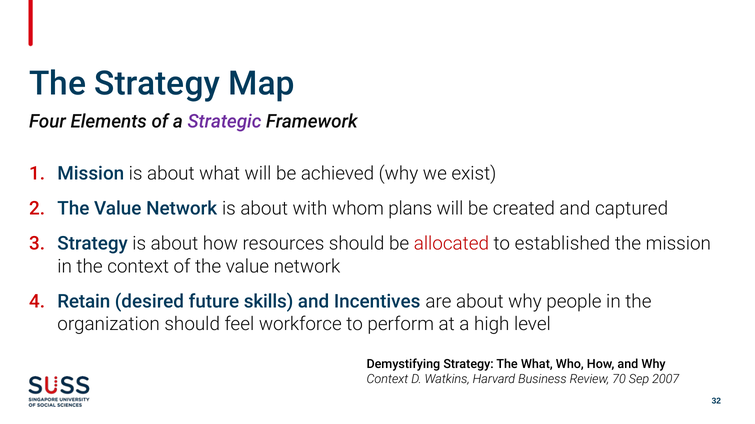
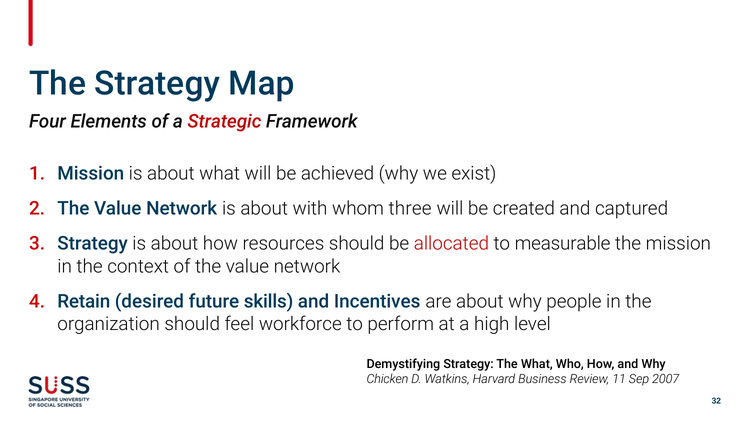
Strategic colour: purple -> red
plans: plans -> three
established: established -> measurable
Context at (387, 380): Context -> Chicken
70: 70 -> 11
